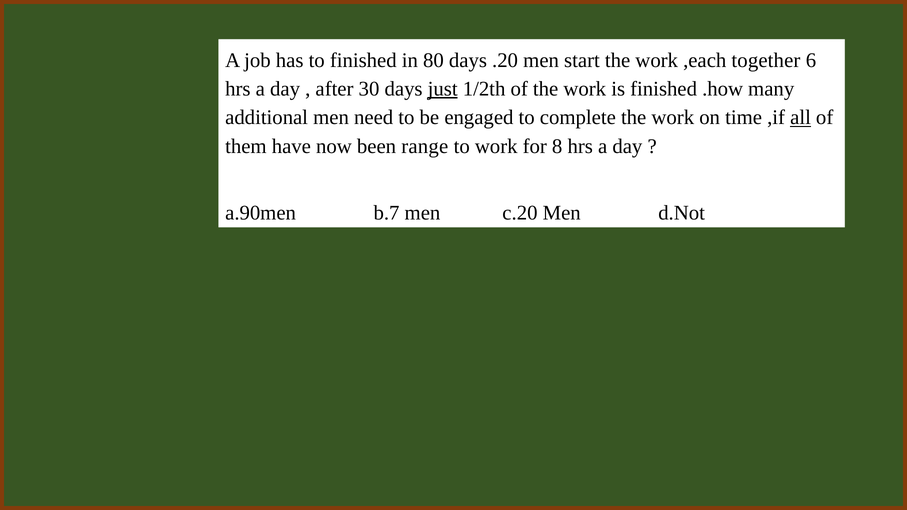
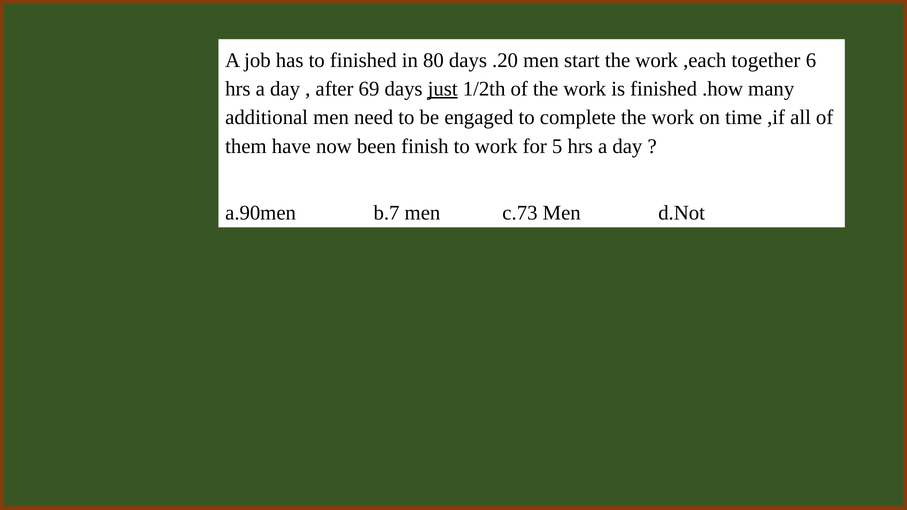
30: 30 -> 69
all underline: present -> none
range: range -> finish
8: 8 -> 5
c.20: c.20 -> c.73
